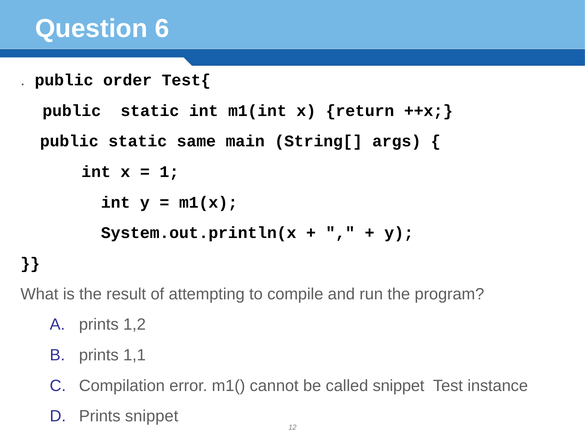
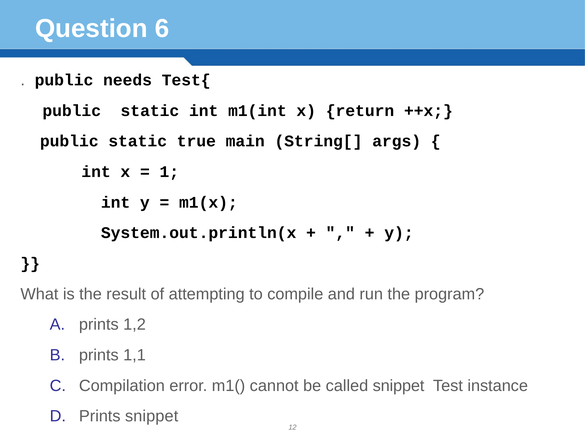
order: order -> needs
same: same -> true
